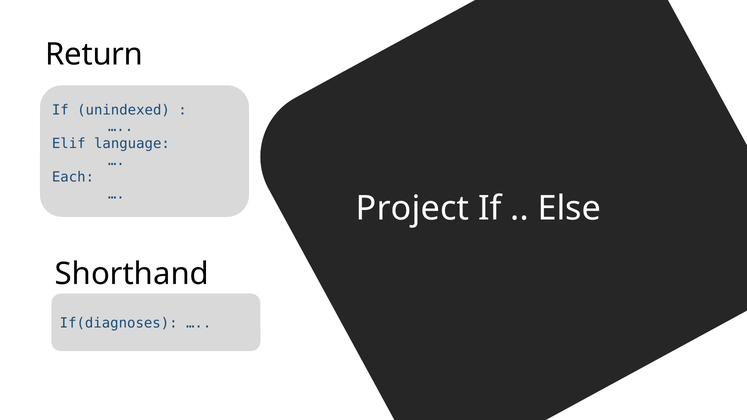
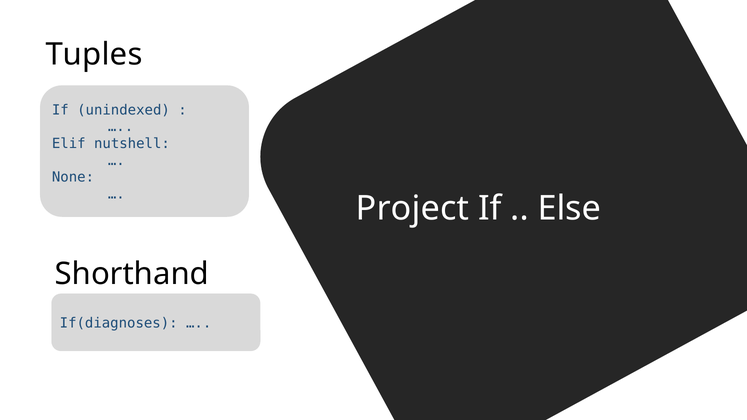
Return: Return -> Tuples
language: language -> nutshell
Each: Each -> None
